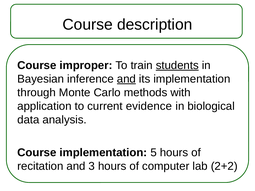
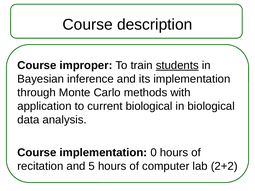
and at (126, 79) underline: present -> none
current evidence: evidence -> biological
5: 5 -> 0
3: 3 -> 5
